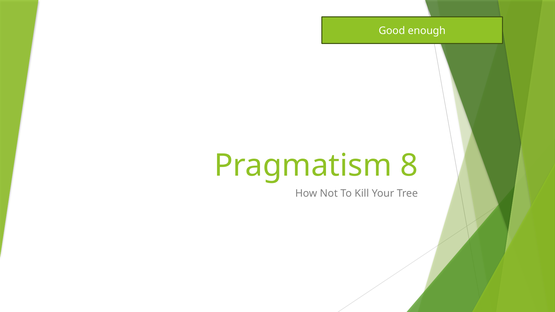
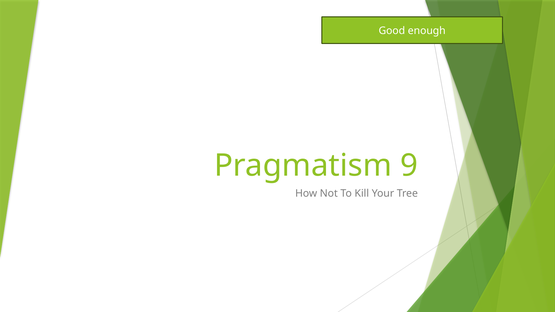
8: 8 -> 9
